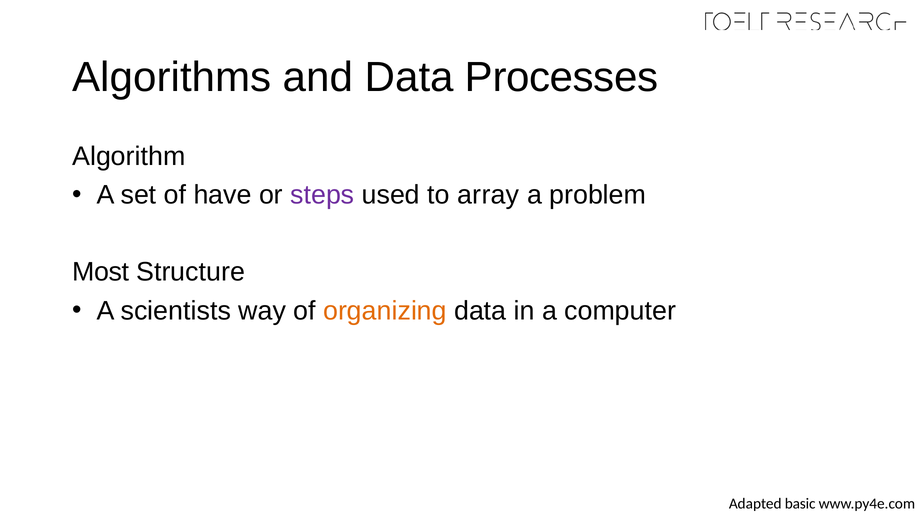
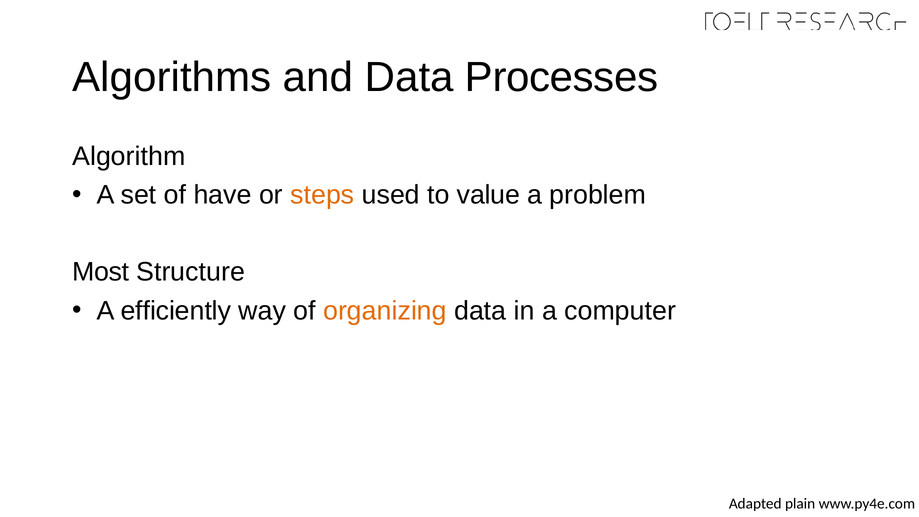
steps colour: purple -> orange
array: array -> value
scientists: scientists -> efficiently
basic: basic -> plain
